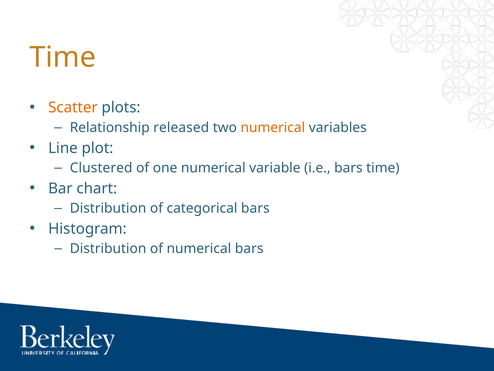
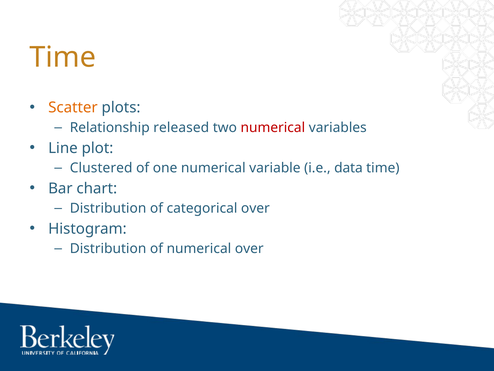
numerical at (273, 127) colour: orange -> red
i.e bars: bars -> data
categorical bars: bars -> over
numerical bars: bars -> over
